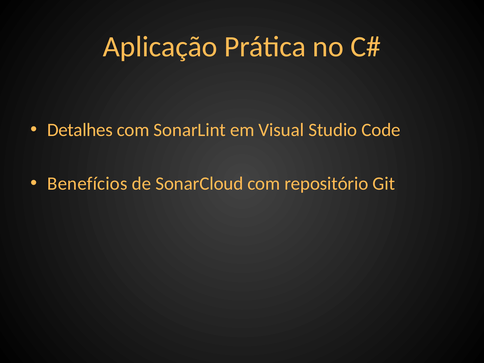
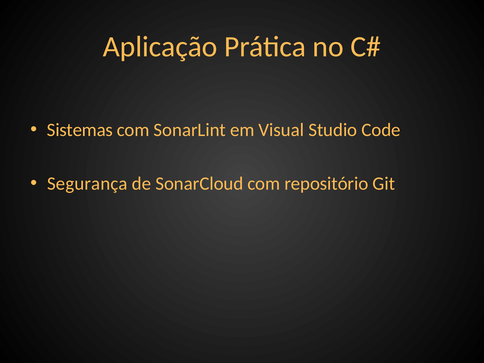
Detalhes: Detalhes -> Sistemas
Benefícios: Benefícios -> Segurança
